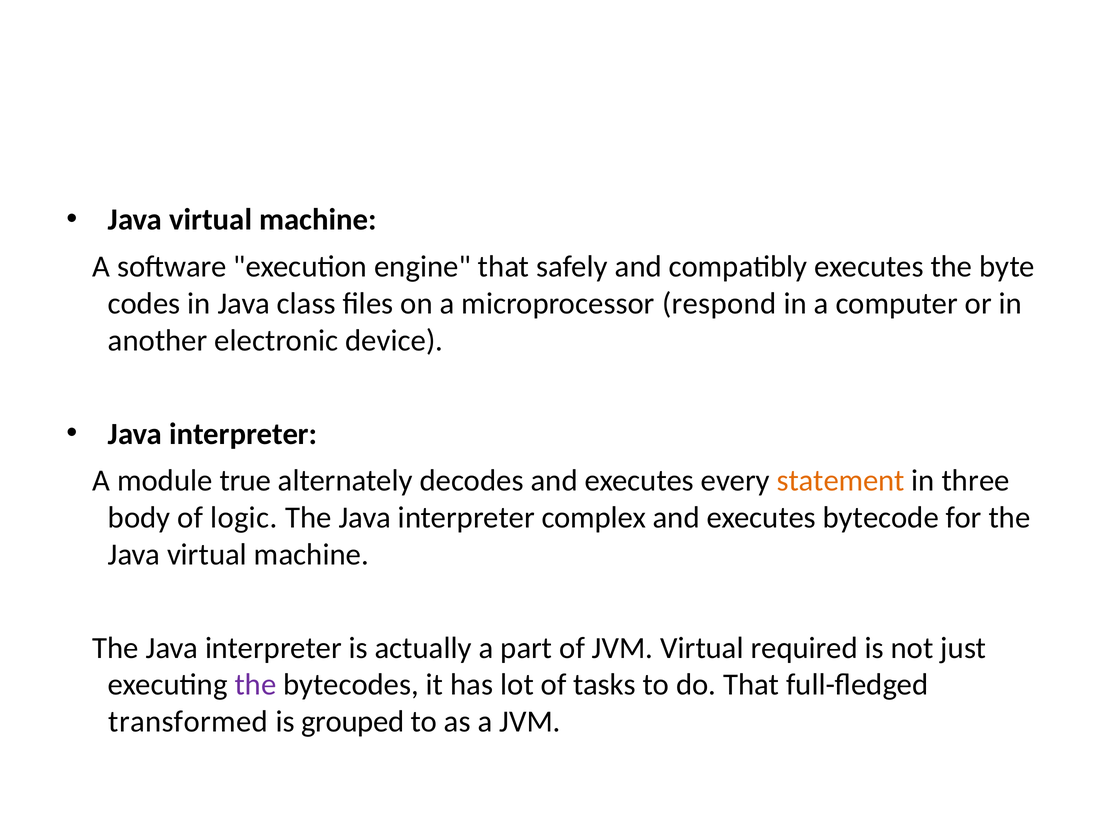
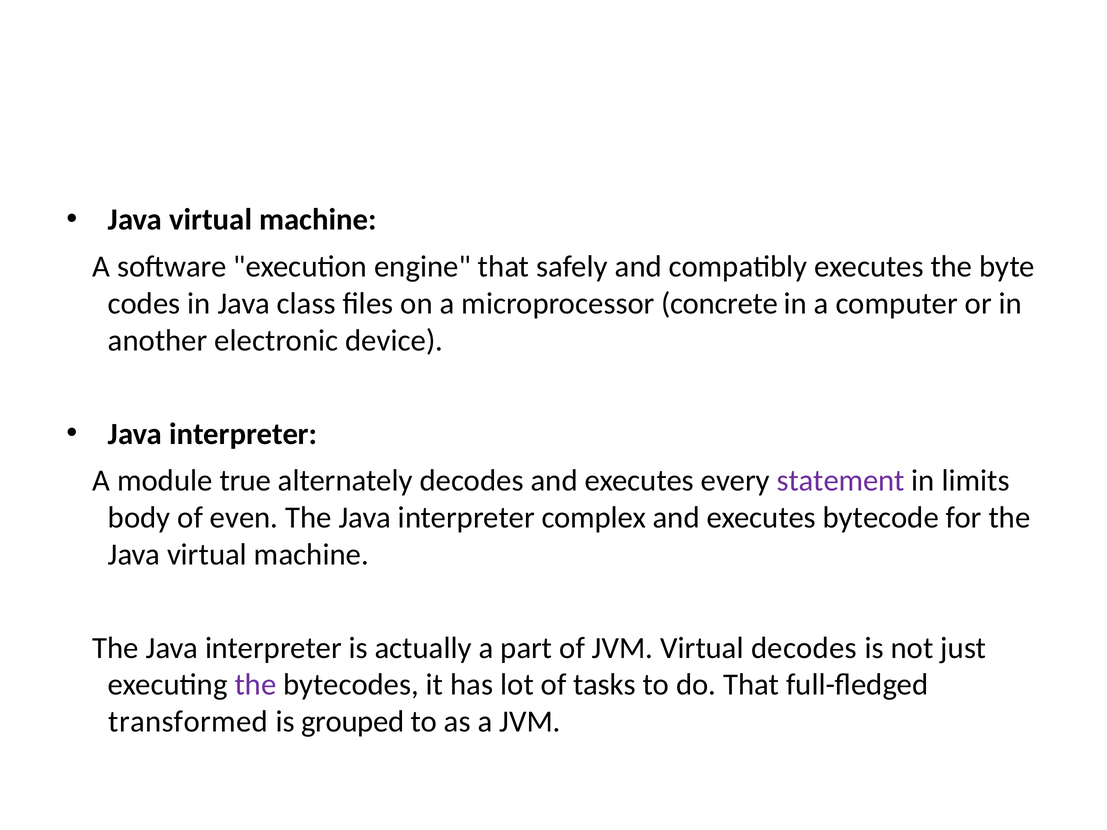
respond: respond -> concrete
statement colour: orange -> purple
three: three -> limits
logic: logic -> even
Virtual required: required -> decodes
